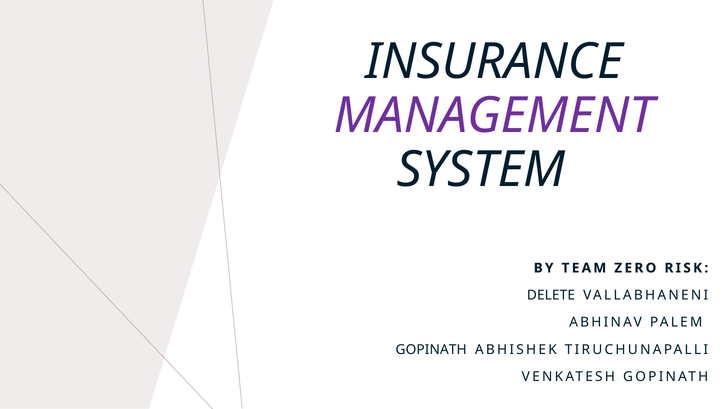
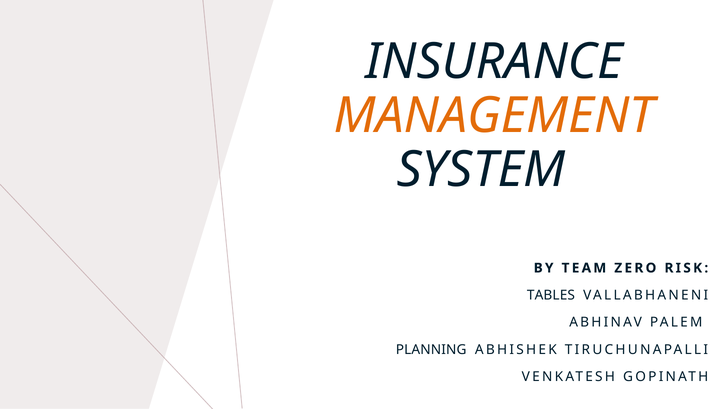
MANAGEMENT colour: purple -> orange
DELETE: DELETE -> TABLES
GOPINATH at (431, 350): GOPINATH -> PLANNING
